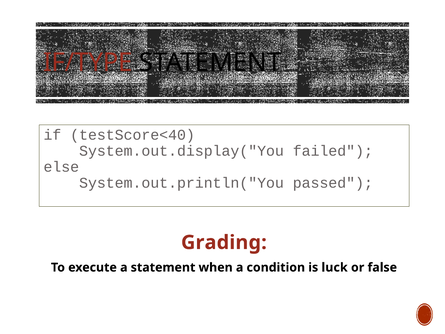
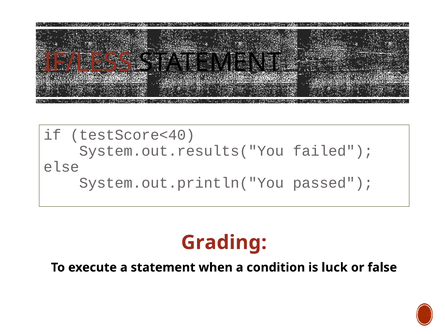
IF/TYPE: IF/TYPE -> IF/LESS
System.out.display("You: System.out.display("You -> System.out.results("You
